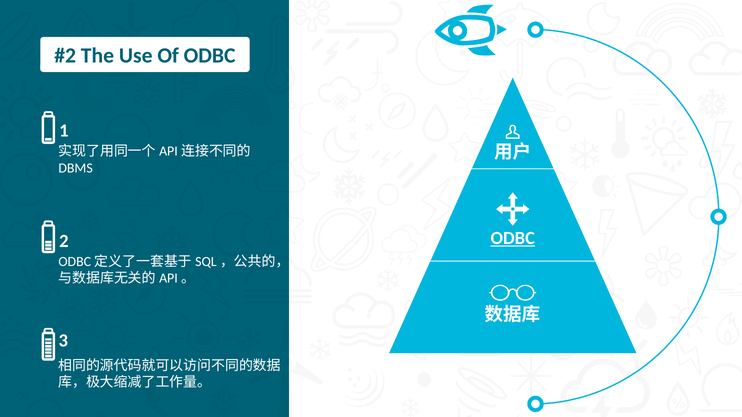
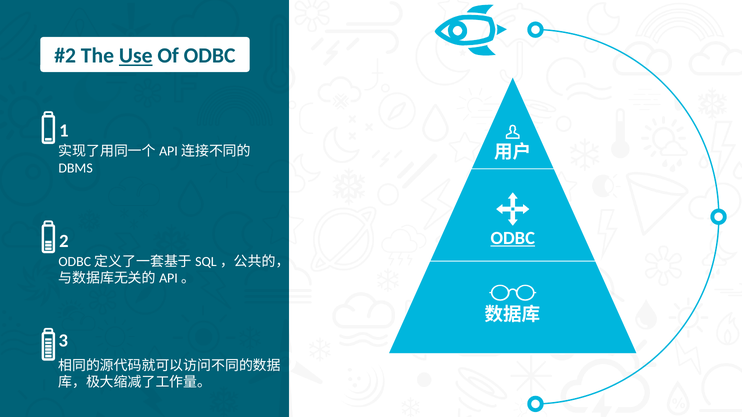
Use underline: none -> present
